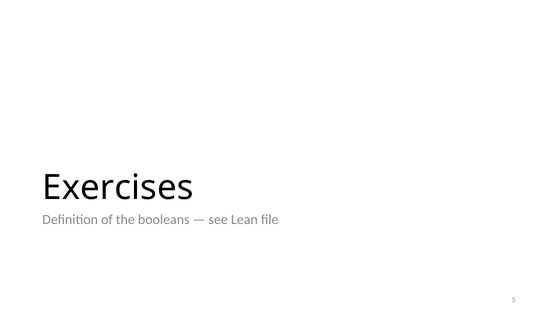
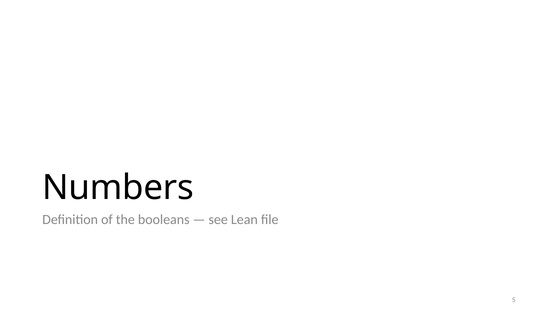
Exercises: Exercises -> Numbers
